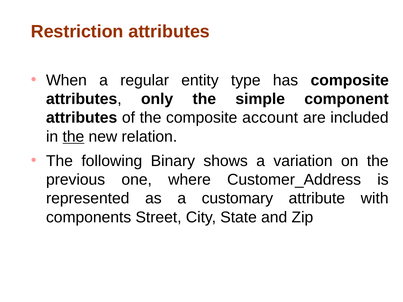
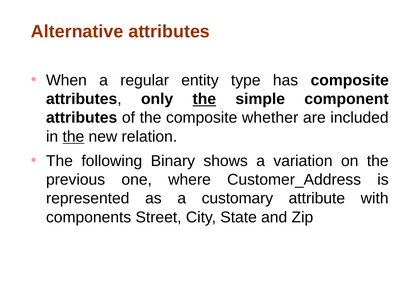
Restriction: Restriction -> Alternative
the at (204, 99) underline: none -> present
account: account -> whether
